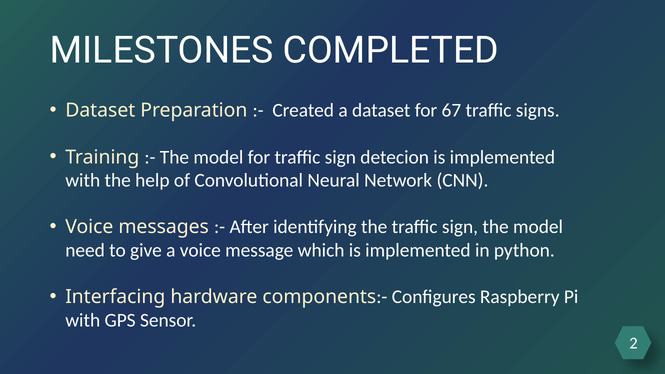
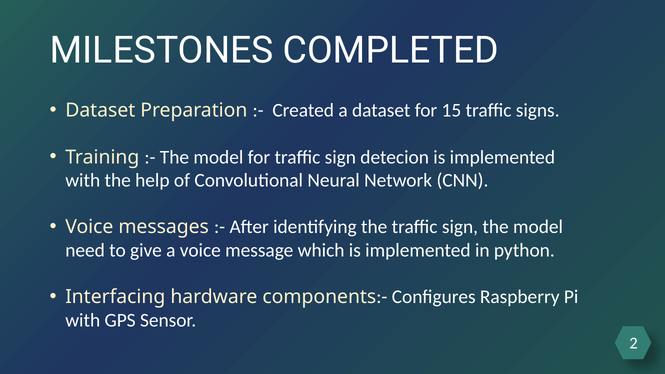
67: 67 -> 15
